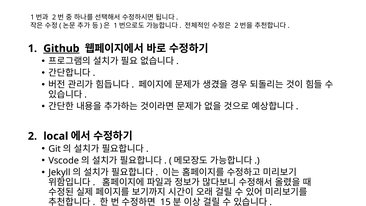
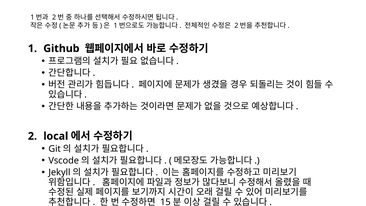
Github underline: present -> none
